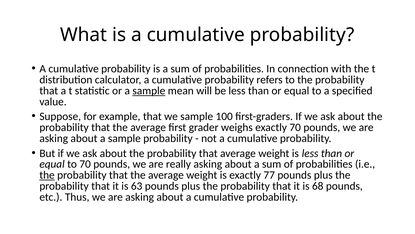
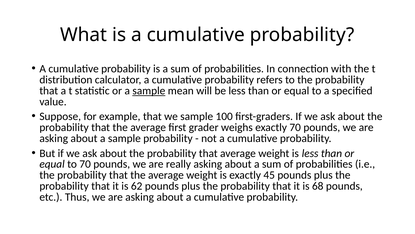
the at (47, 175) underline: present -> none
77: 77 -> 45
63: 63 -> 62
